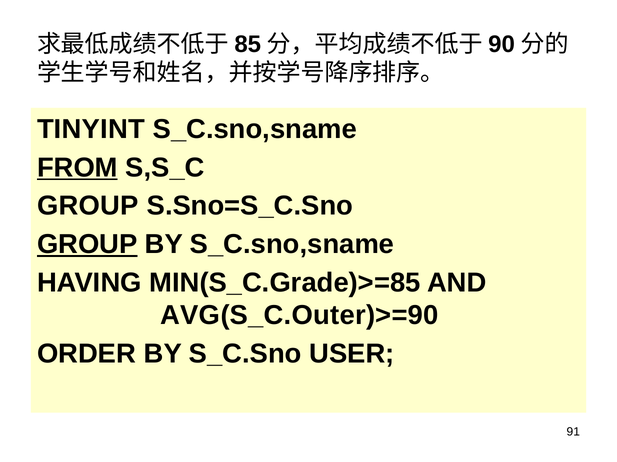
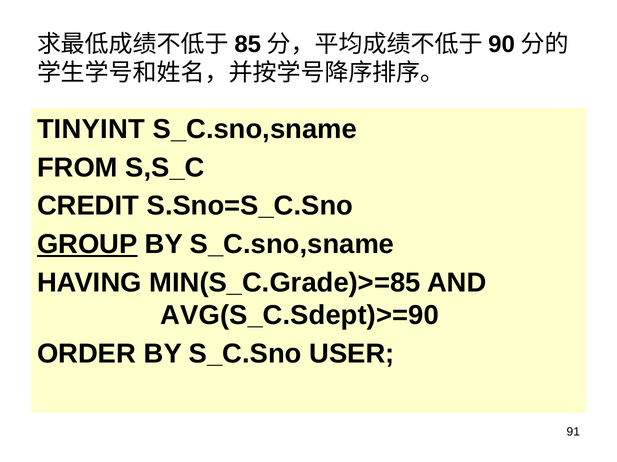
FROM underline: present -> none
GROUP at (88, 206): GROUP -> CREDIT
AVG(S_C.Outer)>=90: AVG(S_C.Outer)>=90 -> AVG(S_C.Sdept)>=90
